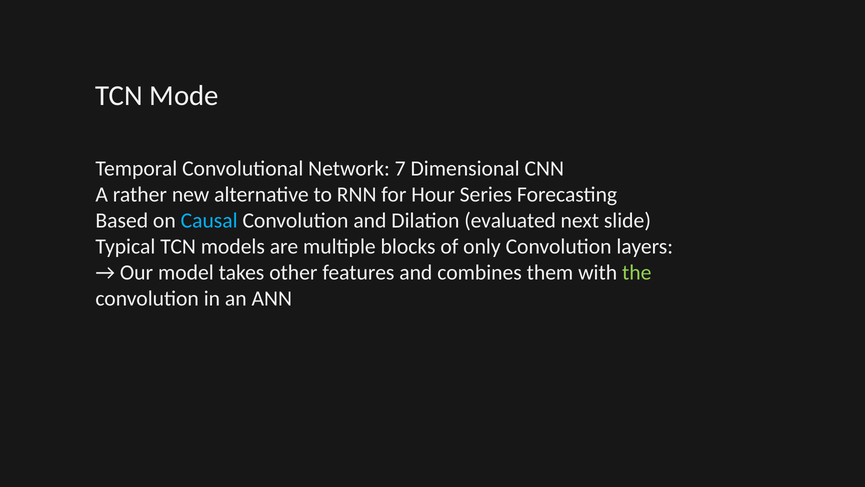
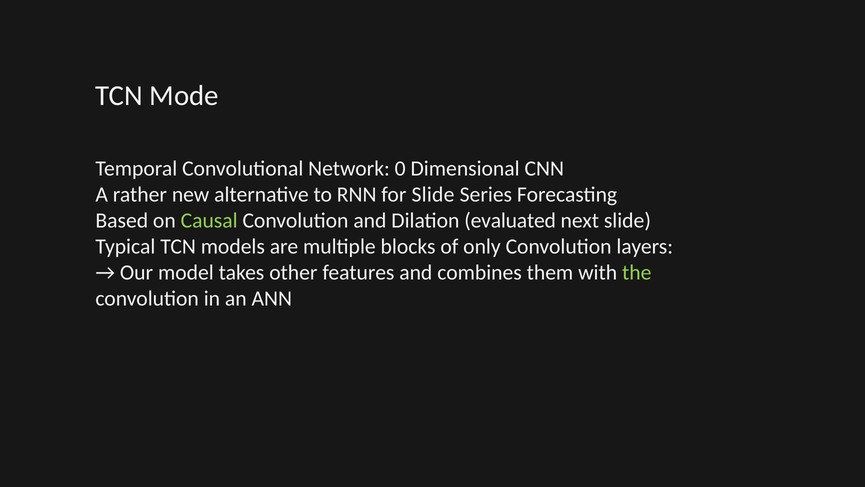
7: 7 -> 0
for Hour: Hour -> Slide
Causal colour: light blue -> light green
